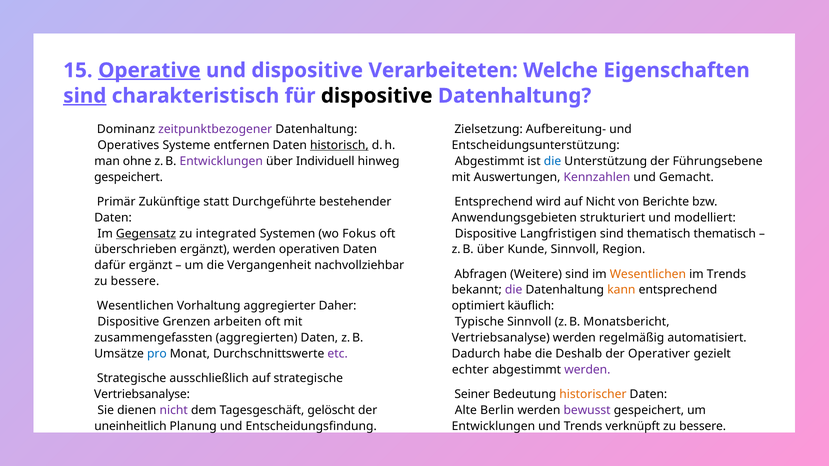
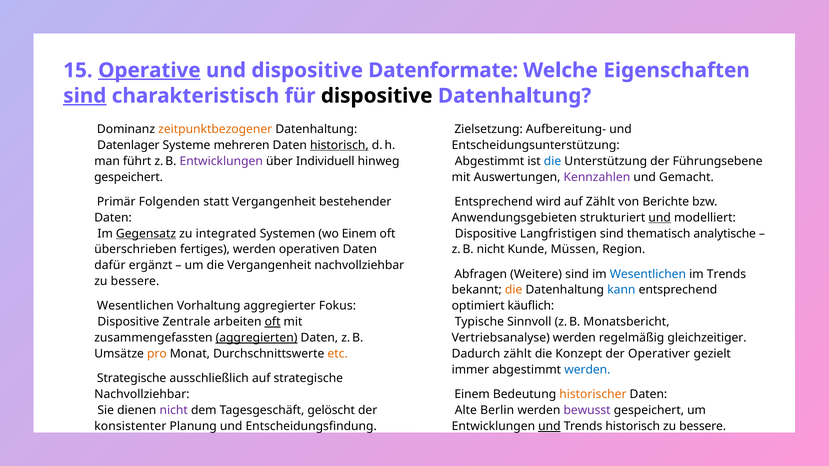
Verarbeiteten: Verarbeiteten -> Datenformate
zeitpunktbezogener colour: purple -> orange
Operatives: Operatives -> Datenlager
entfernen: entfernen -> mehreren
ohne: ohne -> führt
Zukünftige: Zukünftige -> Folgenden
statt Durchgeführte: Durchgeführte -> Vergangenheit
auf Nicht: Nicht -> Zählt
und at (660, 218) underline: none -> present
wo Fokus: Fokus -> Einem
thematisch thematisch: thematisch -> analytische
überschrieben ergänzt: ergänzt -> fertiges
B über: über -> nicht
Kunde Sinnvoll: Sinnvoll -> Müssen
Wesentlichen at (648, 274) colour: orange -> blue
die at (514, 290) colour: purple -> orange
kann colour: orange -> blue
Daher: Daher -> Fokus
Grenzen: Grenzen -> Zentrale
oft at (273, 322) underline: none -> present
aggregierten underline: none -> present
automatisiert: automatisiert -> gleichzeitiger
pro colour: blue -> orange
etc colour: purple -> orange
Dadurch habe: habe -> zählt
Deshalb: Deshalb -> Konzept
echter: echter -> immer
werden at (587, 370) colour: purple -> blue
Seiner at (472, 395): Seiner -> Einem
Vertriebsanalyse at (142, 395): Vertriebsanalyse -> Nachvollziehbar
uneinheitlich: uneinheitlich -> konsistenter
und at (549, 427) underline: none -> present
Trends verknüpft: verknüpft -> historisch
